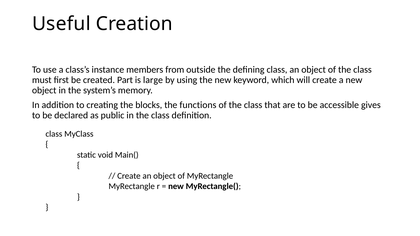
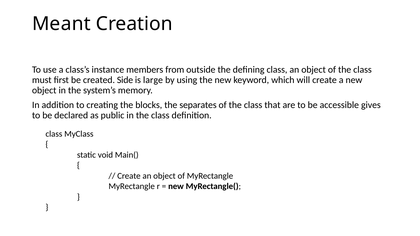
Useful: Useful -> Meant
Part: Part -> Side
functions: functions -> separates
